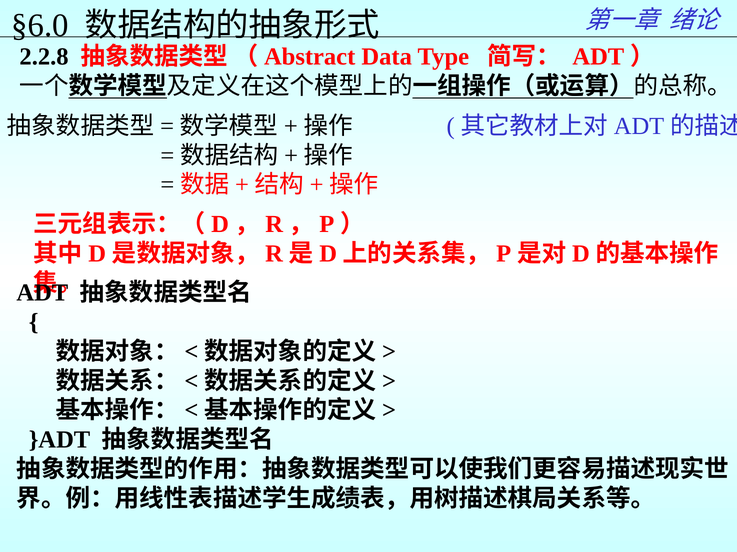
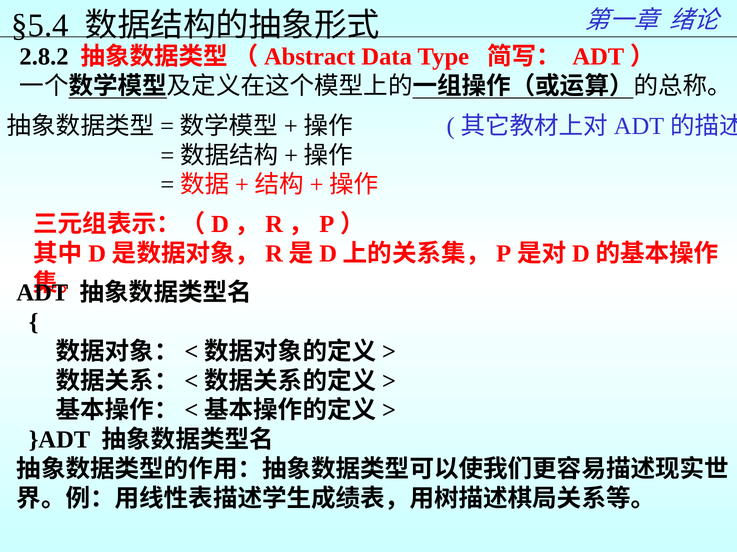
§6.0: §6.0 -> §5.4
2.2.8: 2.2.8 -> 2.8.2
